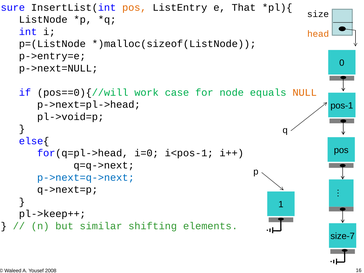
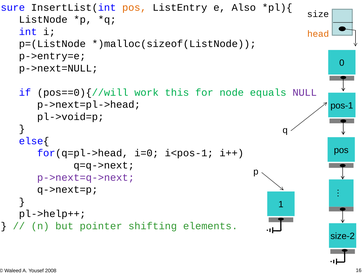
That: That -> Also
case: case -> this
NULL colour: orange -> purple
p->next=q->next colour: blue -> purple
pl->keep++: pl->keep++ -> pl->help++
similar: similar -> pointer
size-7: size-7 -> size-2
